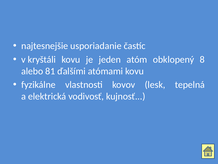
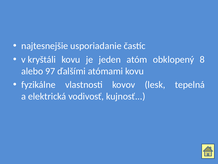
81: 81 -> 97
